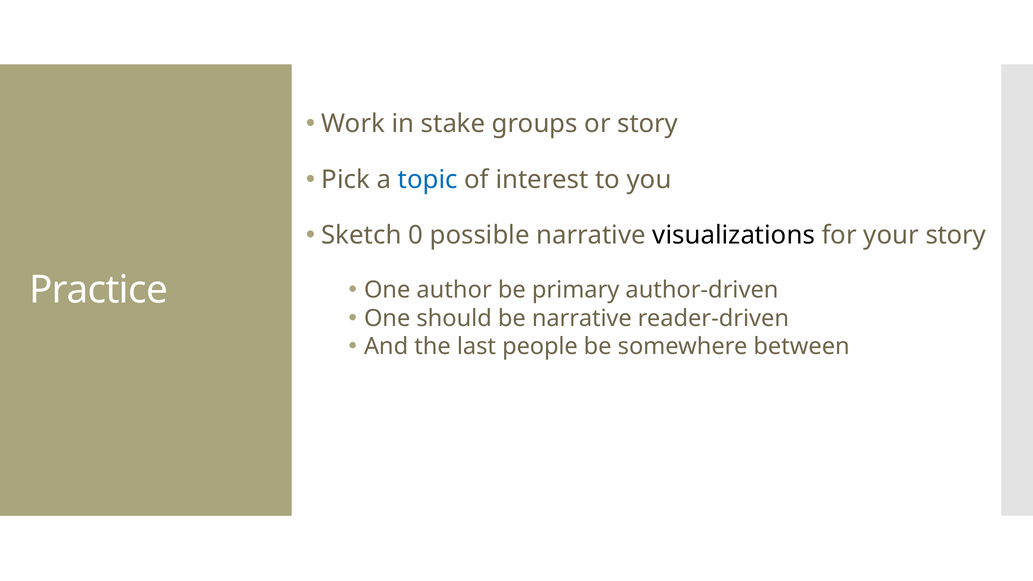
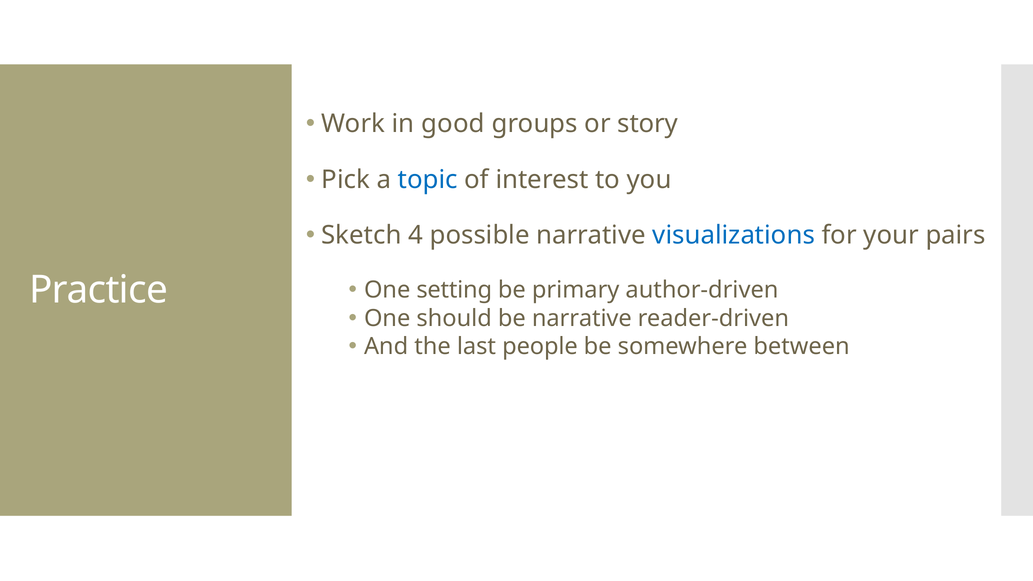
stake: stake -> good
0: 0 -> 4
visualizations colour: black -> blue
your story: story -> pairs
author: author -> setting
